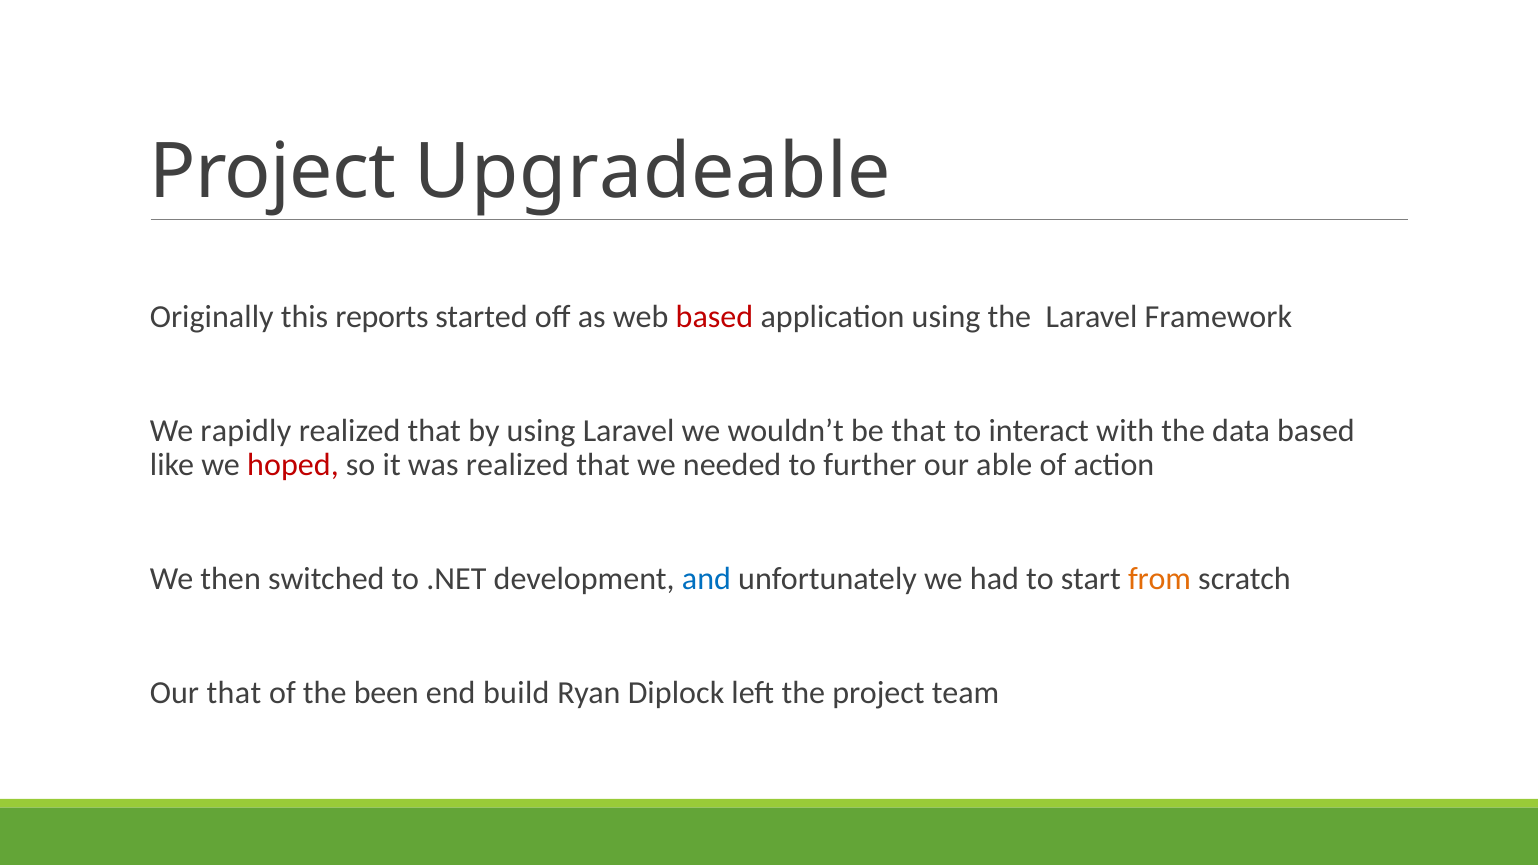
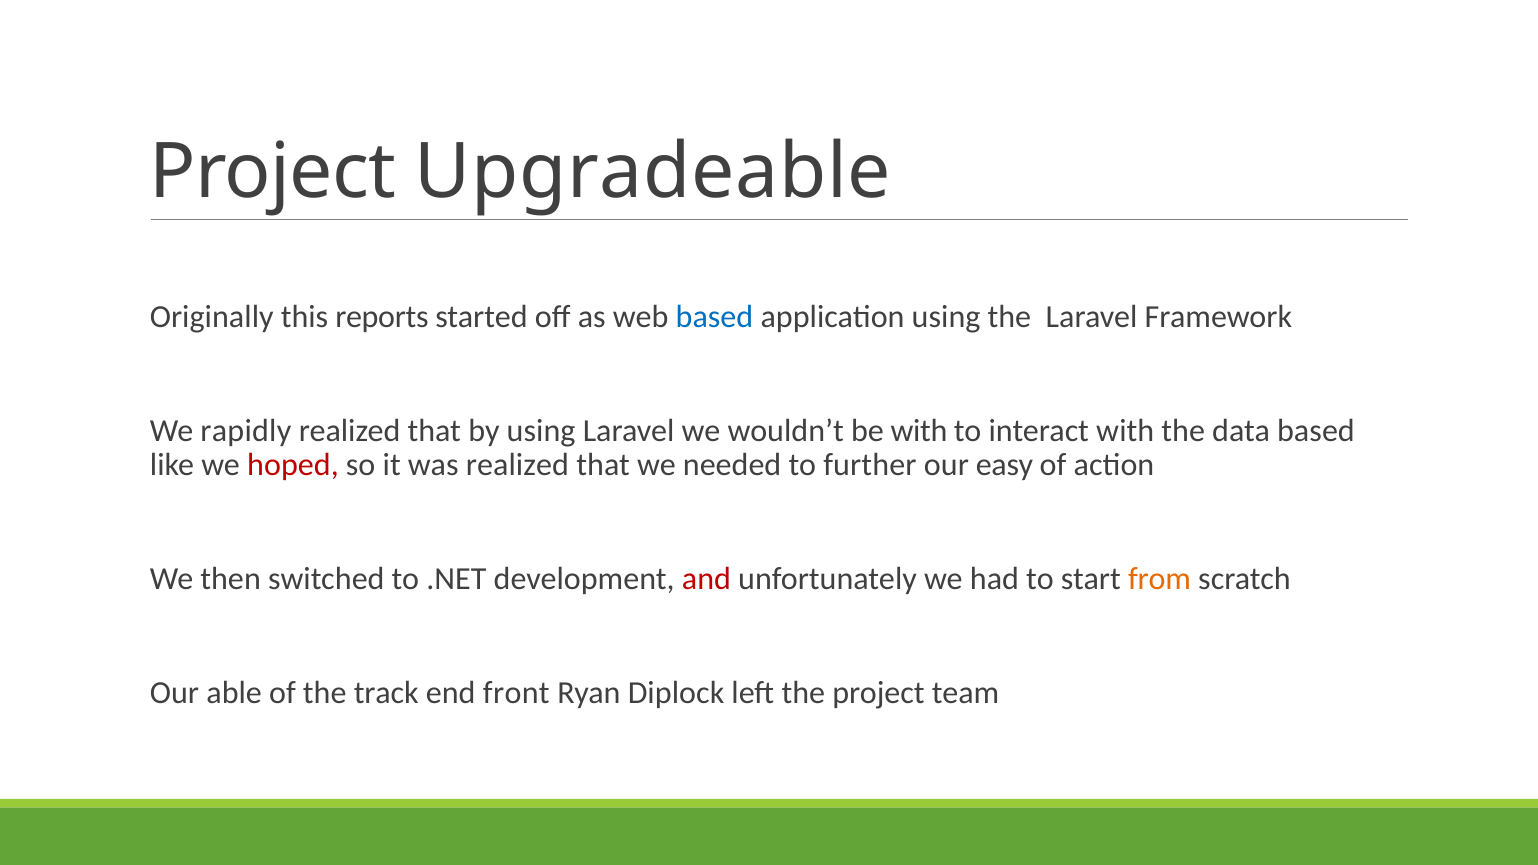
based at (714, 317) colour: red -> blue
be that: that -> with
able: able -> easy
and colour: blue -> red
Our that: that -> able
been: been -> track
build: build -> front
